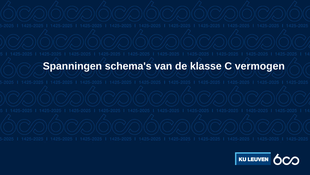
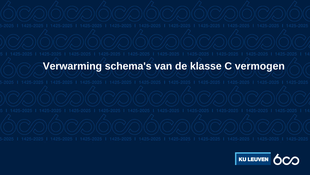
Spanningen: Spanningen -> Verwarming
